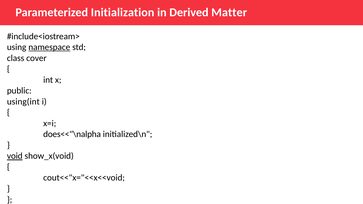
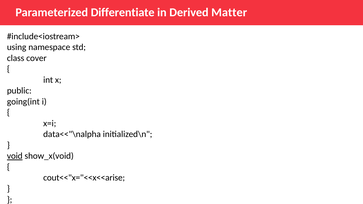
Initialization: Initialization -> Differentiate
namespace underline: present -> none
using(int: using(int -> going(int
does<<"\nalpha: does<<"\nalpha -> data<<"\nalpha
cout<<"x="<<x<<void: cout<<"x="<<x<<void -> cout<<"x="<<x<<arise
